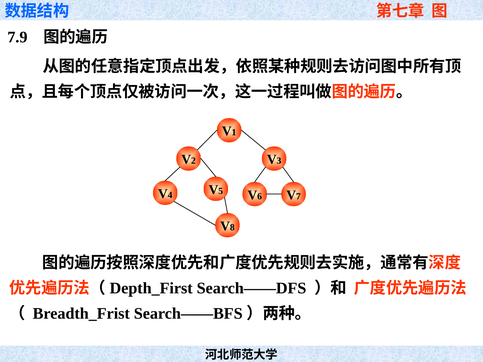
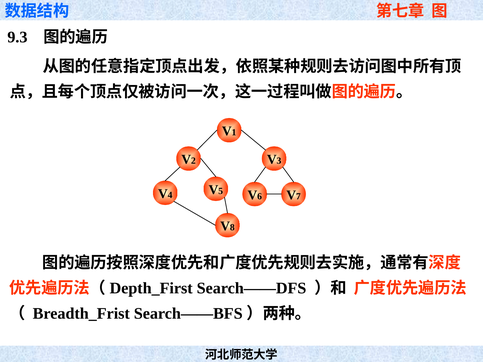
7.9: 7.9 -> 9.3
